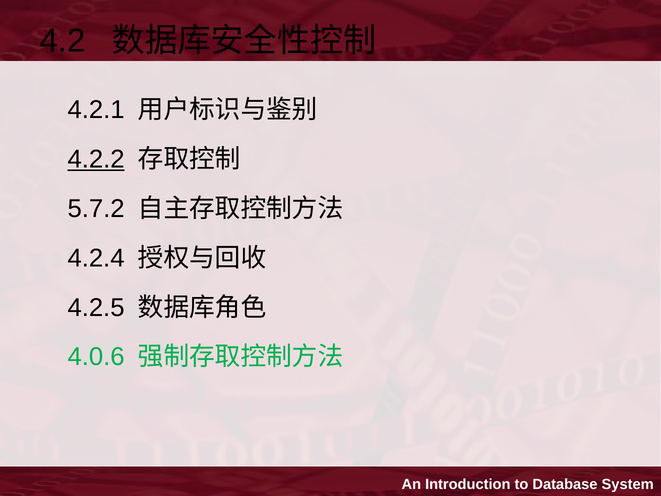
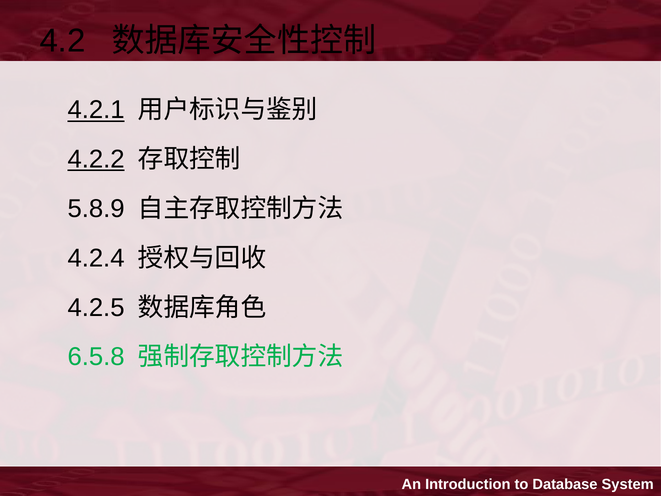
4.2.1 underline: none -> present
5.7.2: 5.7.2 -> 5.8.9
4.0.6: 4.0.6 -> 6.5.8
